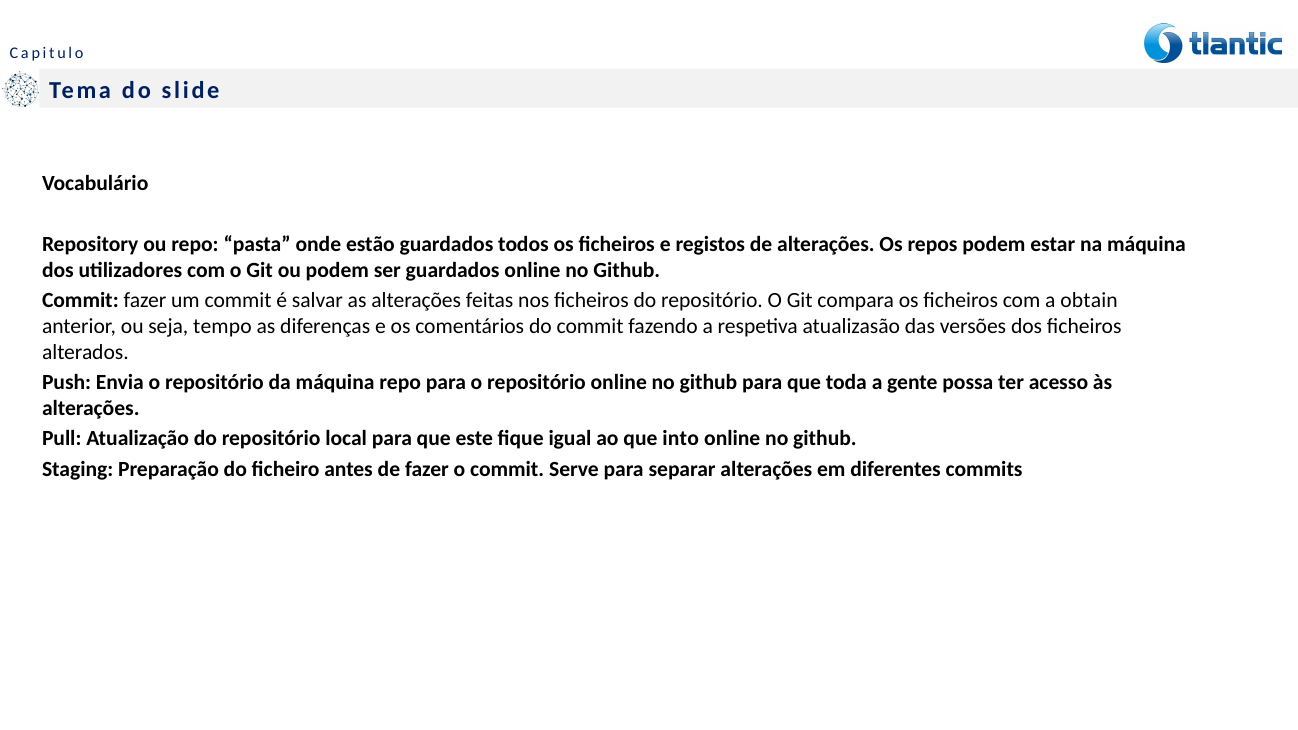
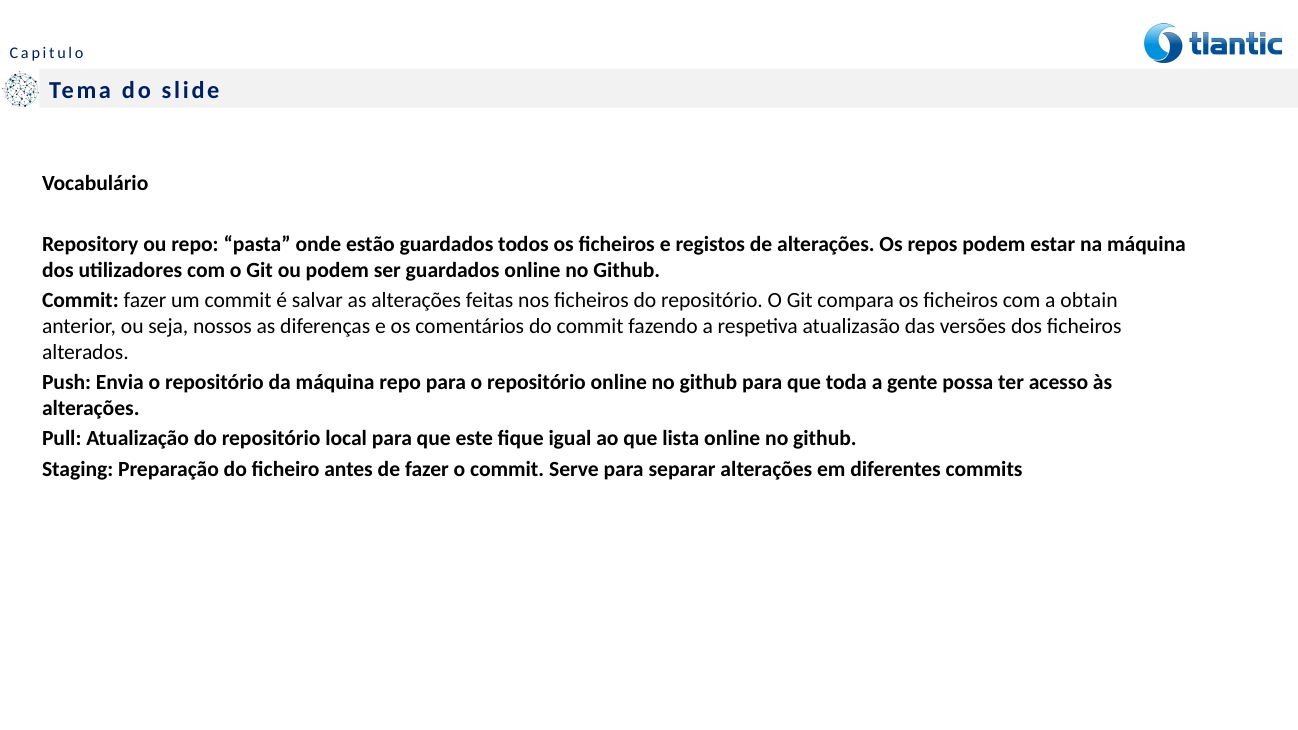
tempo: tempo -> nossos
into: into -> lista
